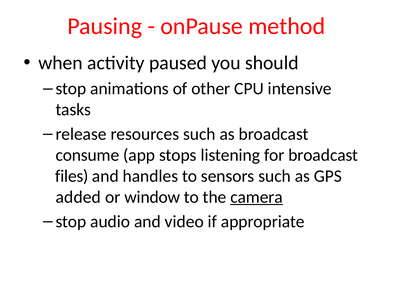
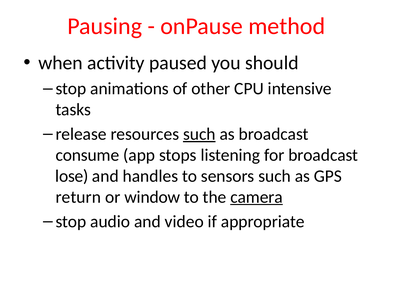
such at (199, 134) underline: none -> present
files: files -> lose
added: added -> return
